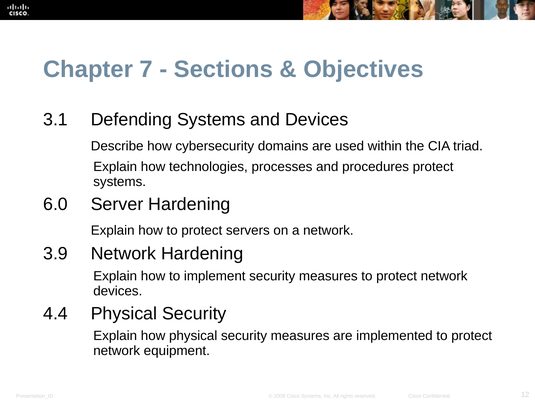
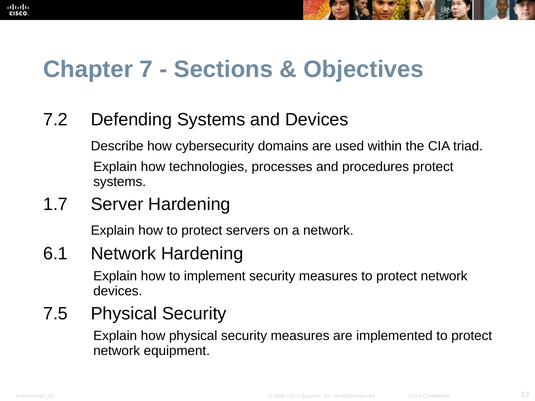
3.1: 3.1 -> 7.2
6.0: 6.0 -> 1.7
3.9: 3.9 -> 6.1
4.4: 4.4 -> 7.5
